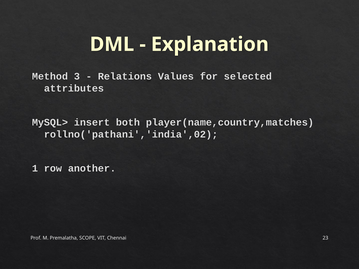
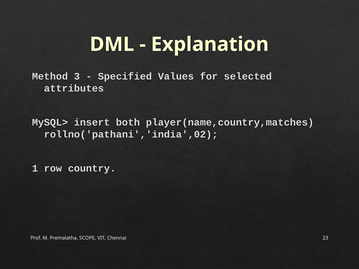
Relations: Relations -> Specified
another: another -> country
